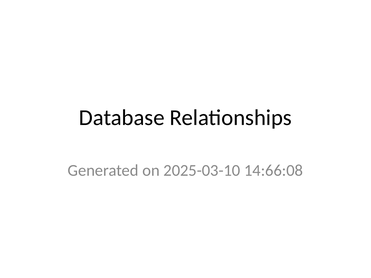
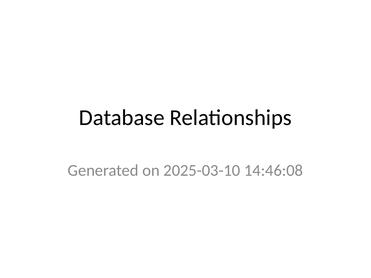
14:66:08: 14:66:08 -> 14:46:08
